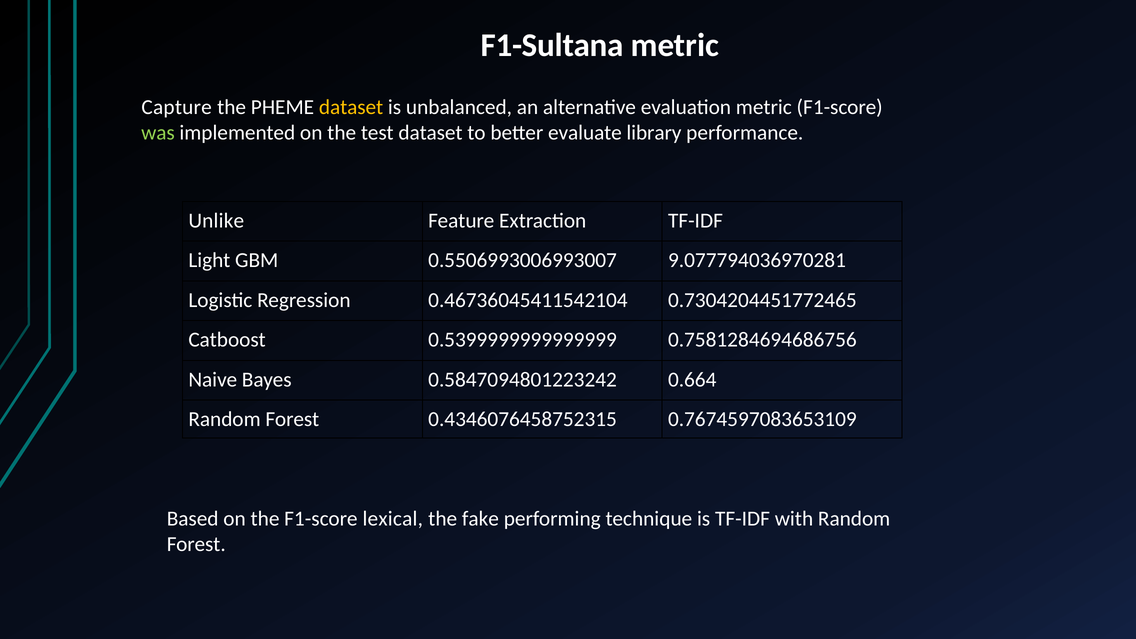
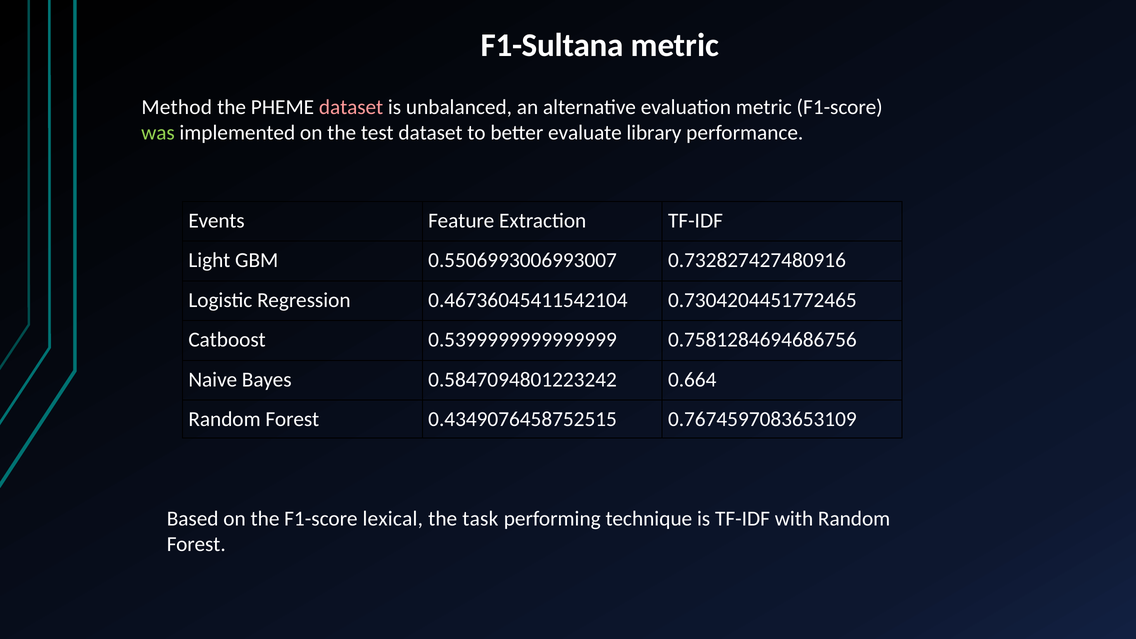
Capture: Capture -> Method
dataset at (351, 107) colour: yellow -> pink
Unlike: Unlike -> Events
9.077794036970281: 9.077794036970281 -> 0.732827427480916
0.4346076458752315: 0.4346076458752315 -> 0.4349076458752515
fake: fake -> task
